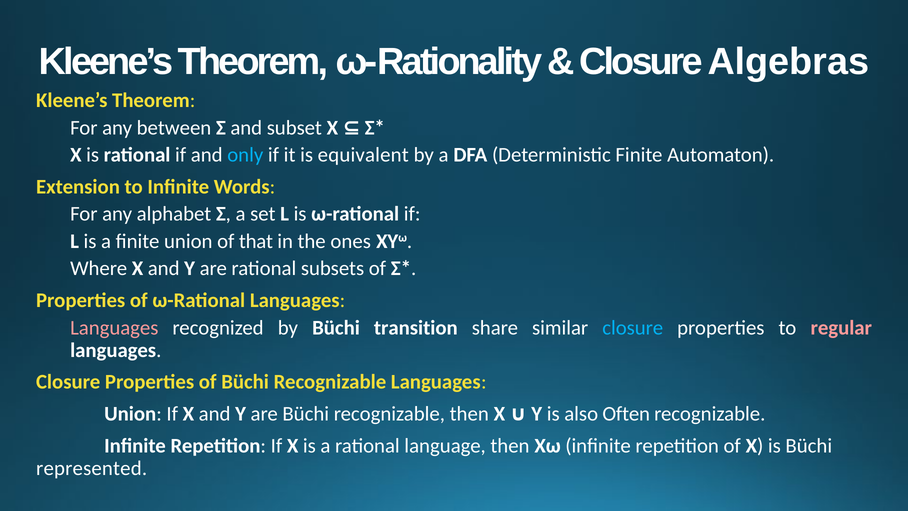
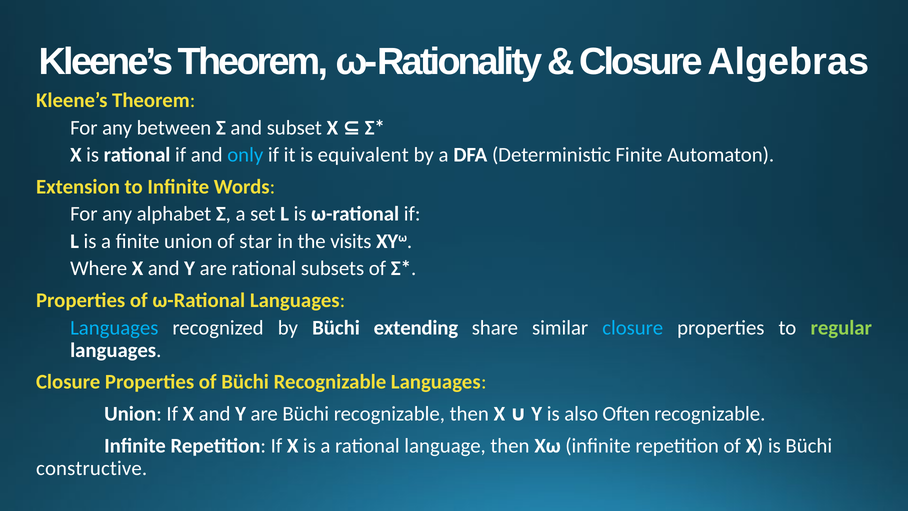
that: that -> star
ones: ones -> visits
Languages at (114, 327) colour: pink -> light blue
transition: transition -> extending
regular colour: pink -> light green
represented: represented -> constructive
